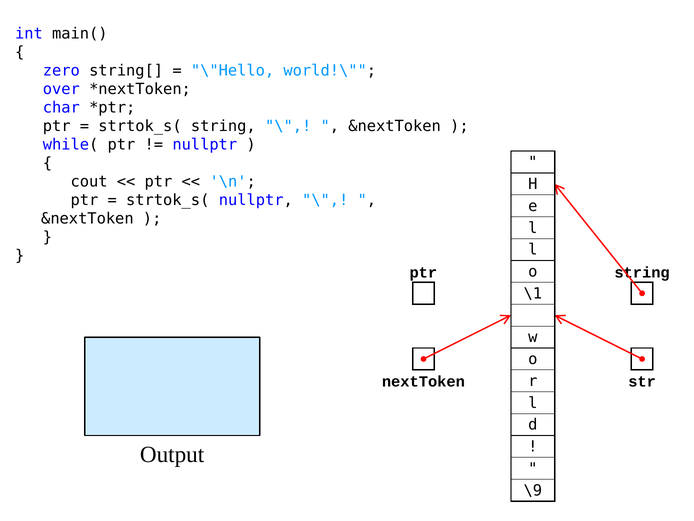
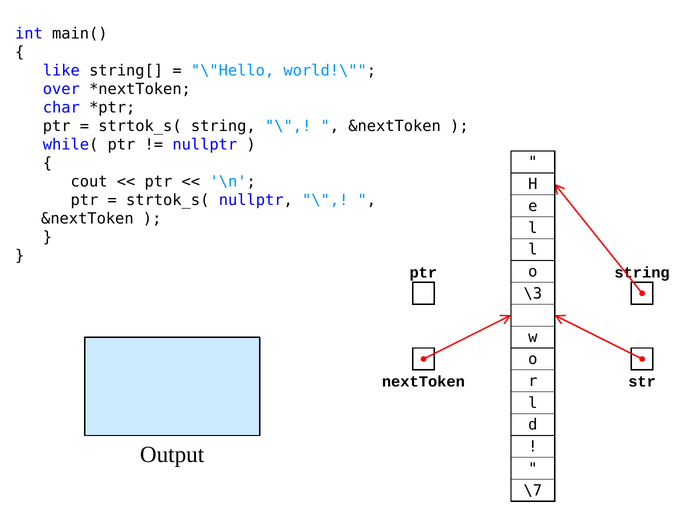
zero: zero -> like
\1: \1 -> \3
\9: \9 -> \7
